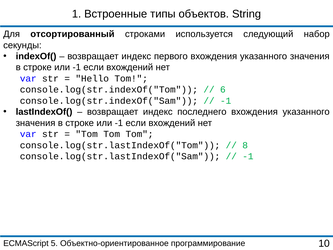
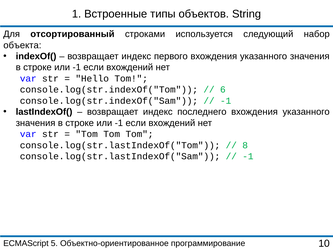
секунды: секунды -> объекта
